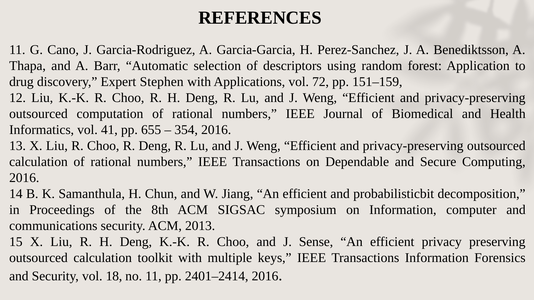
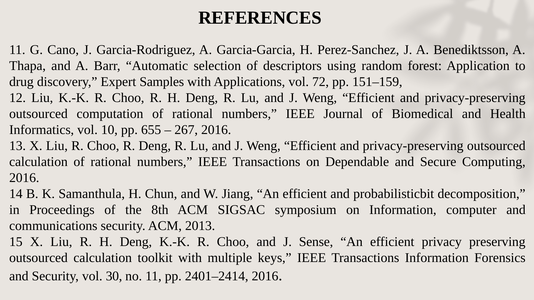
Stephen: Stephen -> Samples
41: 41 -> 10
354: 354 -> 267
18: 18 -> 30
